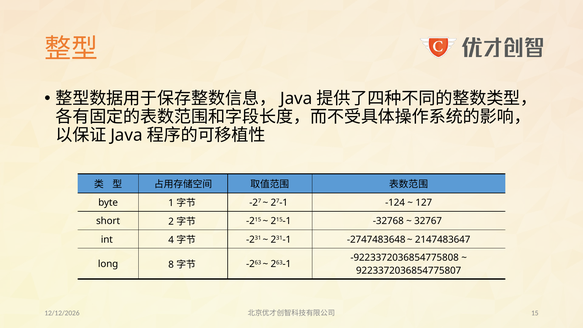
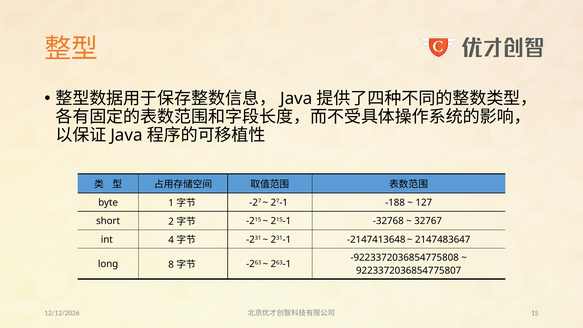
-124: -124 -> -188
-2747483648: -2747483648 -> -2147413648
